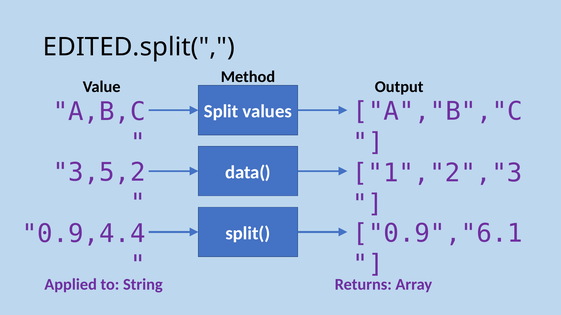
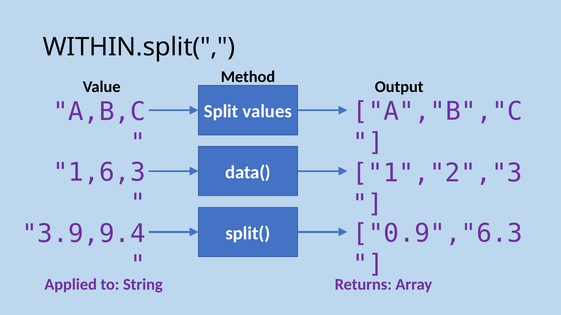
EDITED.split(: EDITED.split( -> WITHIN.split(
3,5,2: 3,5,2 -> 1,6,3
0.9,4.4: 0.9,4.4 -> 3.9,9.4
0.9","6.1: 0.9","6.1 -> 0.9","6.3
